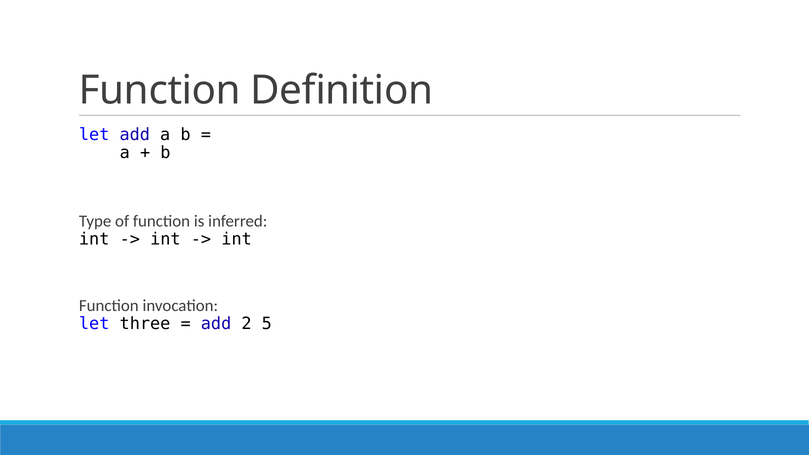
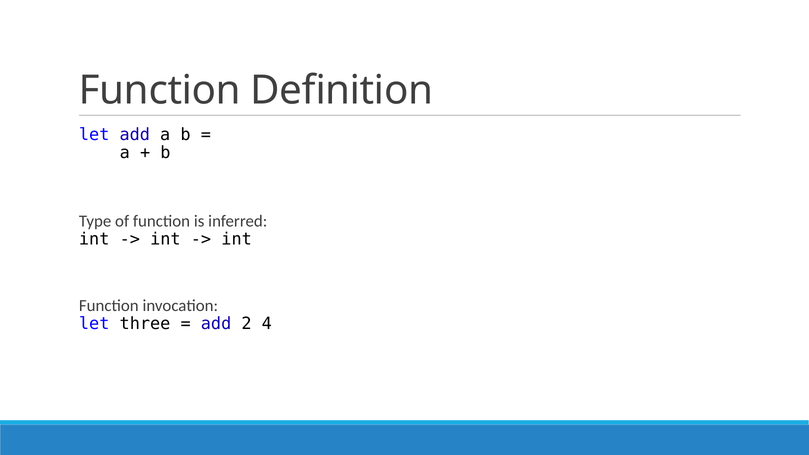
5: 5 -> 4
